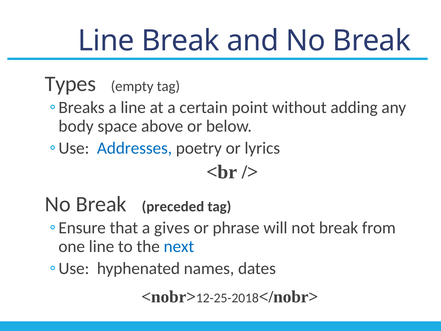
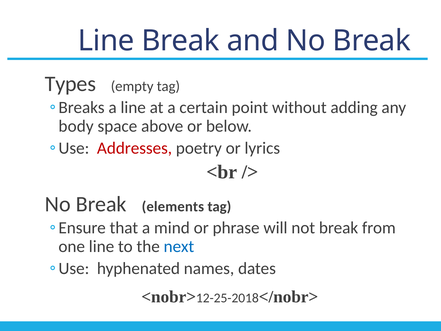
Addresses colour: blue -> red
preceded: preceded -> elements
gives: gives -> mind
